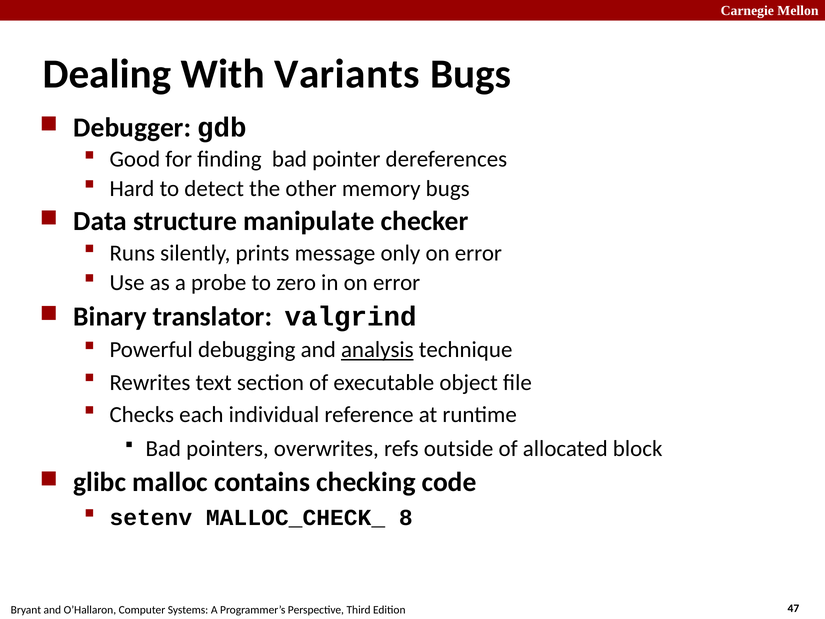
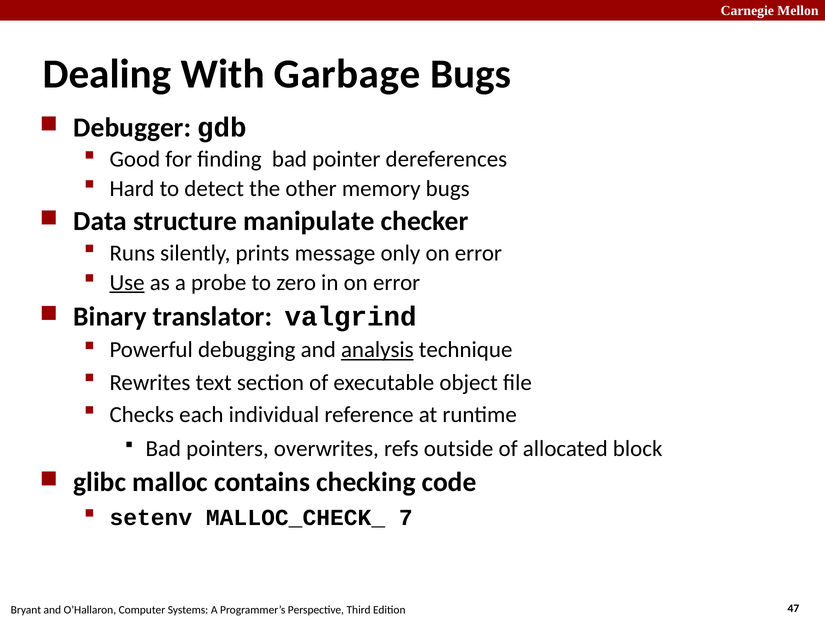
Variants: Variants -> Garbage
Use underline: none -> present
8: 8 -> 7
